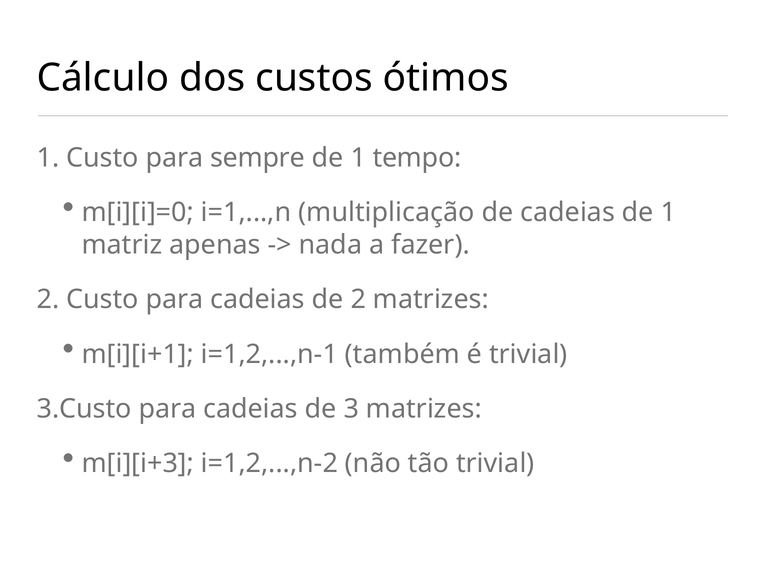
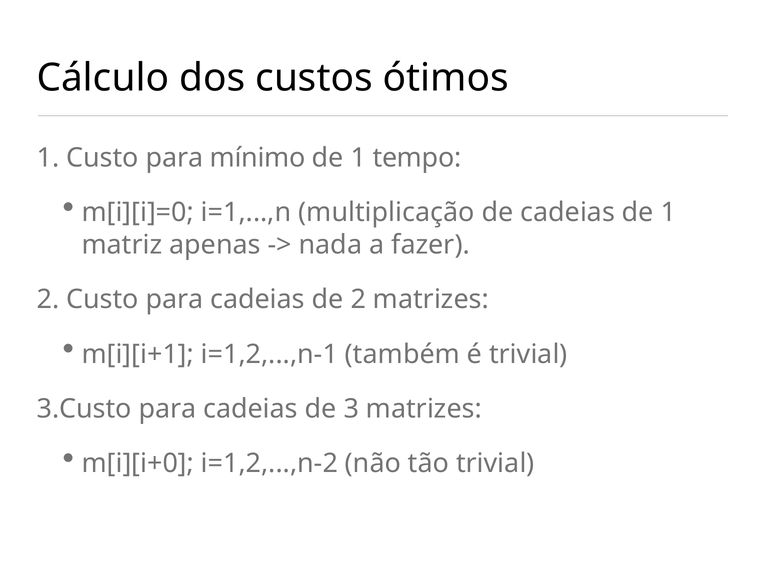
sempre: sempre -> mínimo
m[i][i+3: m[i][i+3 -> m[i][i+0
